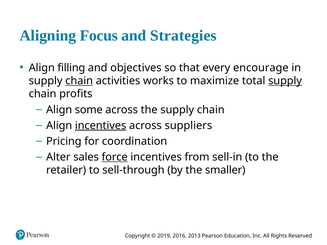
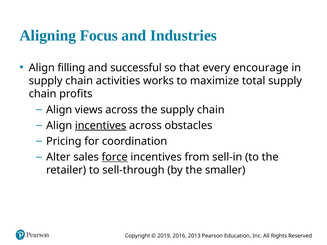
Strategies: Strategies -> Industries
objectives: objectives -> successful
chain at (79, 81) underline: present -> none
supply at (285, 81) underline: present -> none
some: some -> views
suppliers: suppliers -> obstacles
